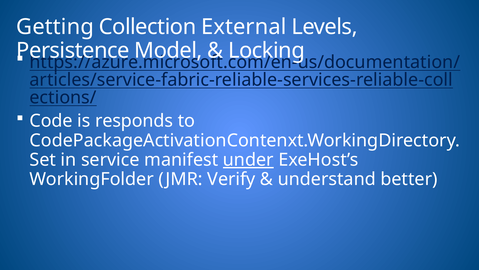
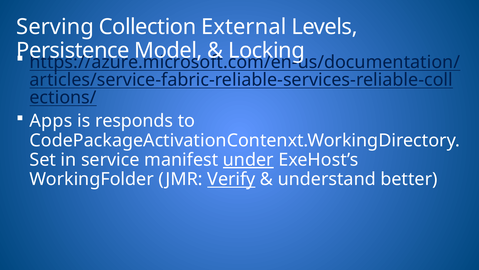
Getting: Getting -> Serving
Code: Code -> Apps
Verify underline: none -> present
